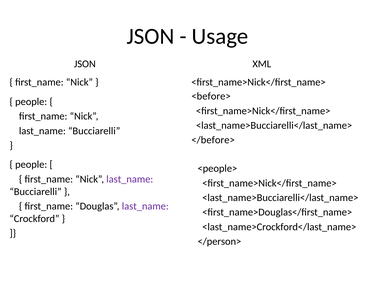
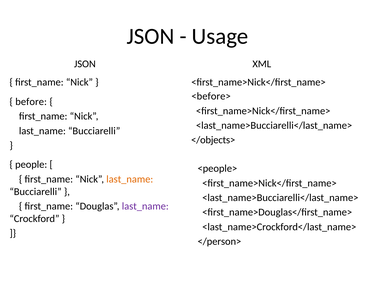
people at (31, 102): people -> before
</before>: </before> -> </objects>
last_name at (130, 179) colour: purple -> orange
